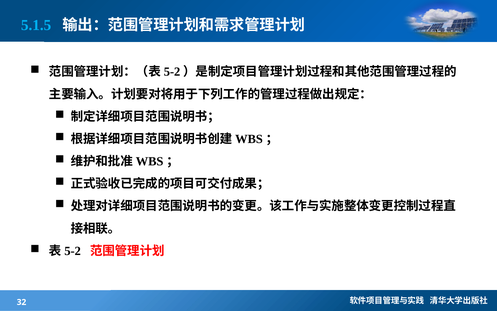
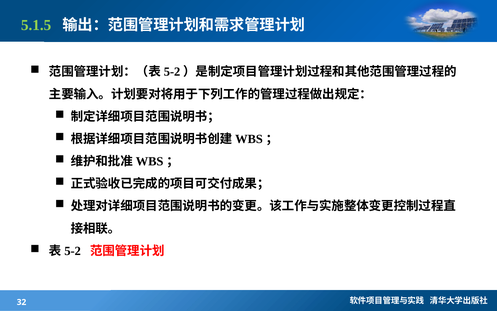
5.1.5 colour: light blue -> light green
